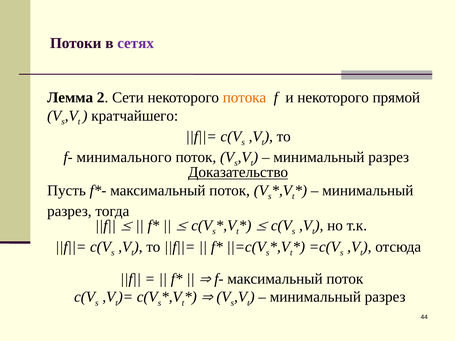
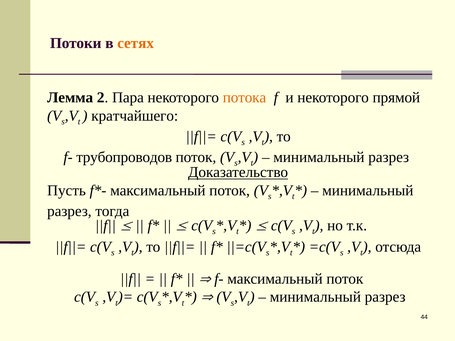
сетях colour: purple -> orange
Сети: Сети -> Пара
минимального: минимального -> трубопроводов
